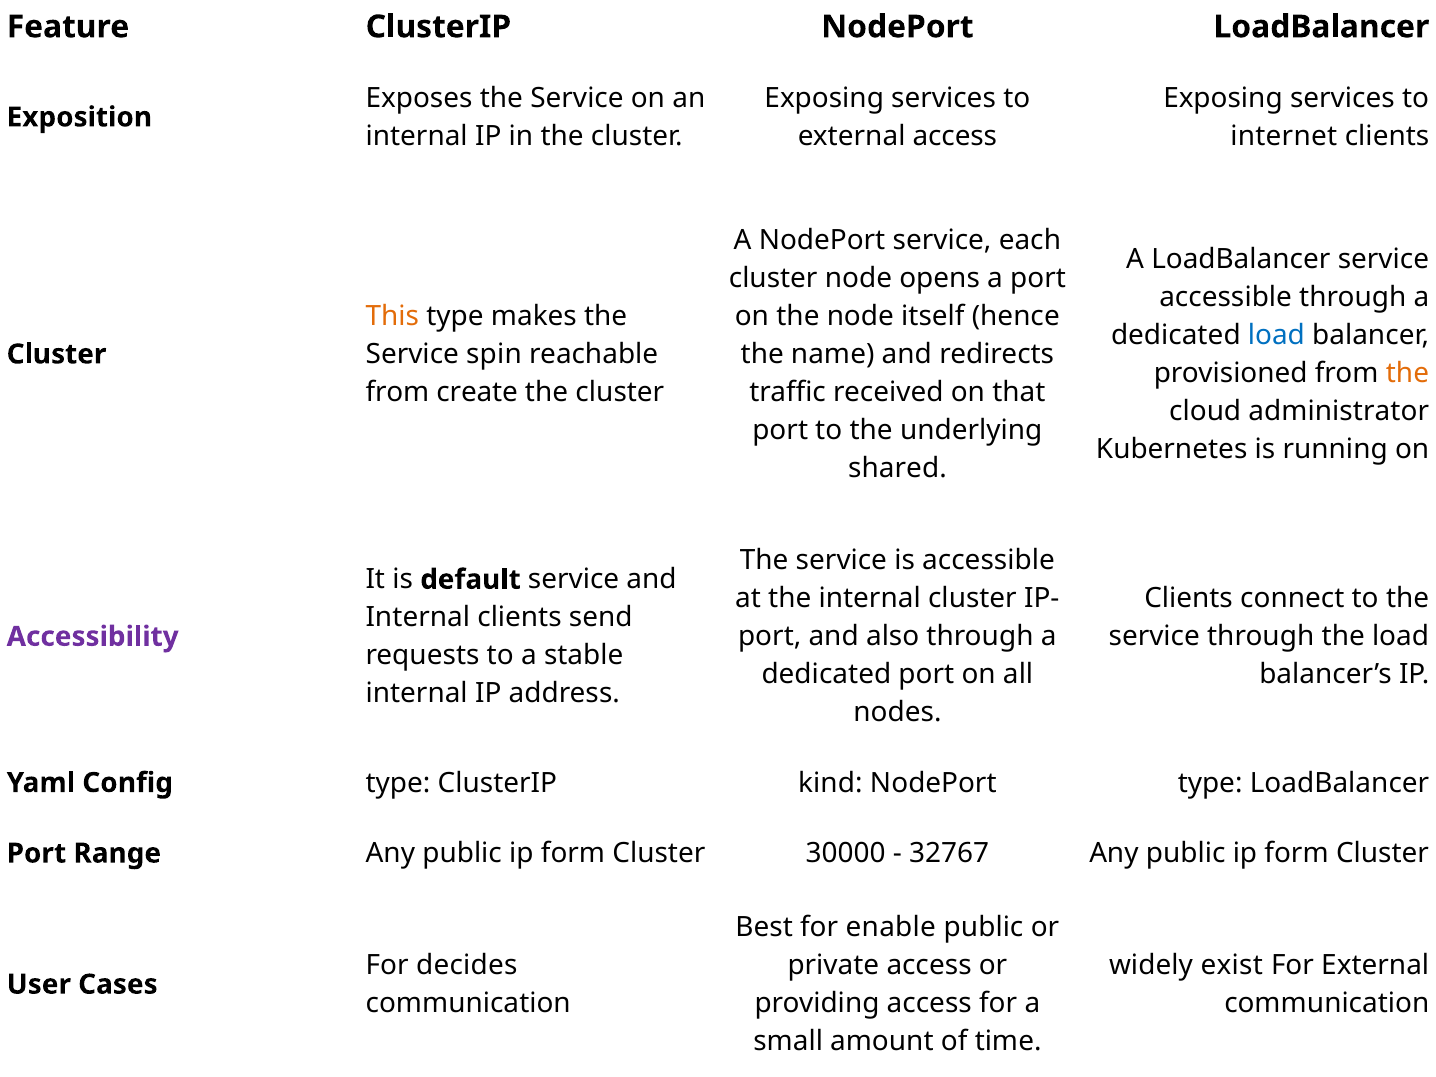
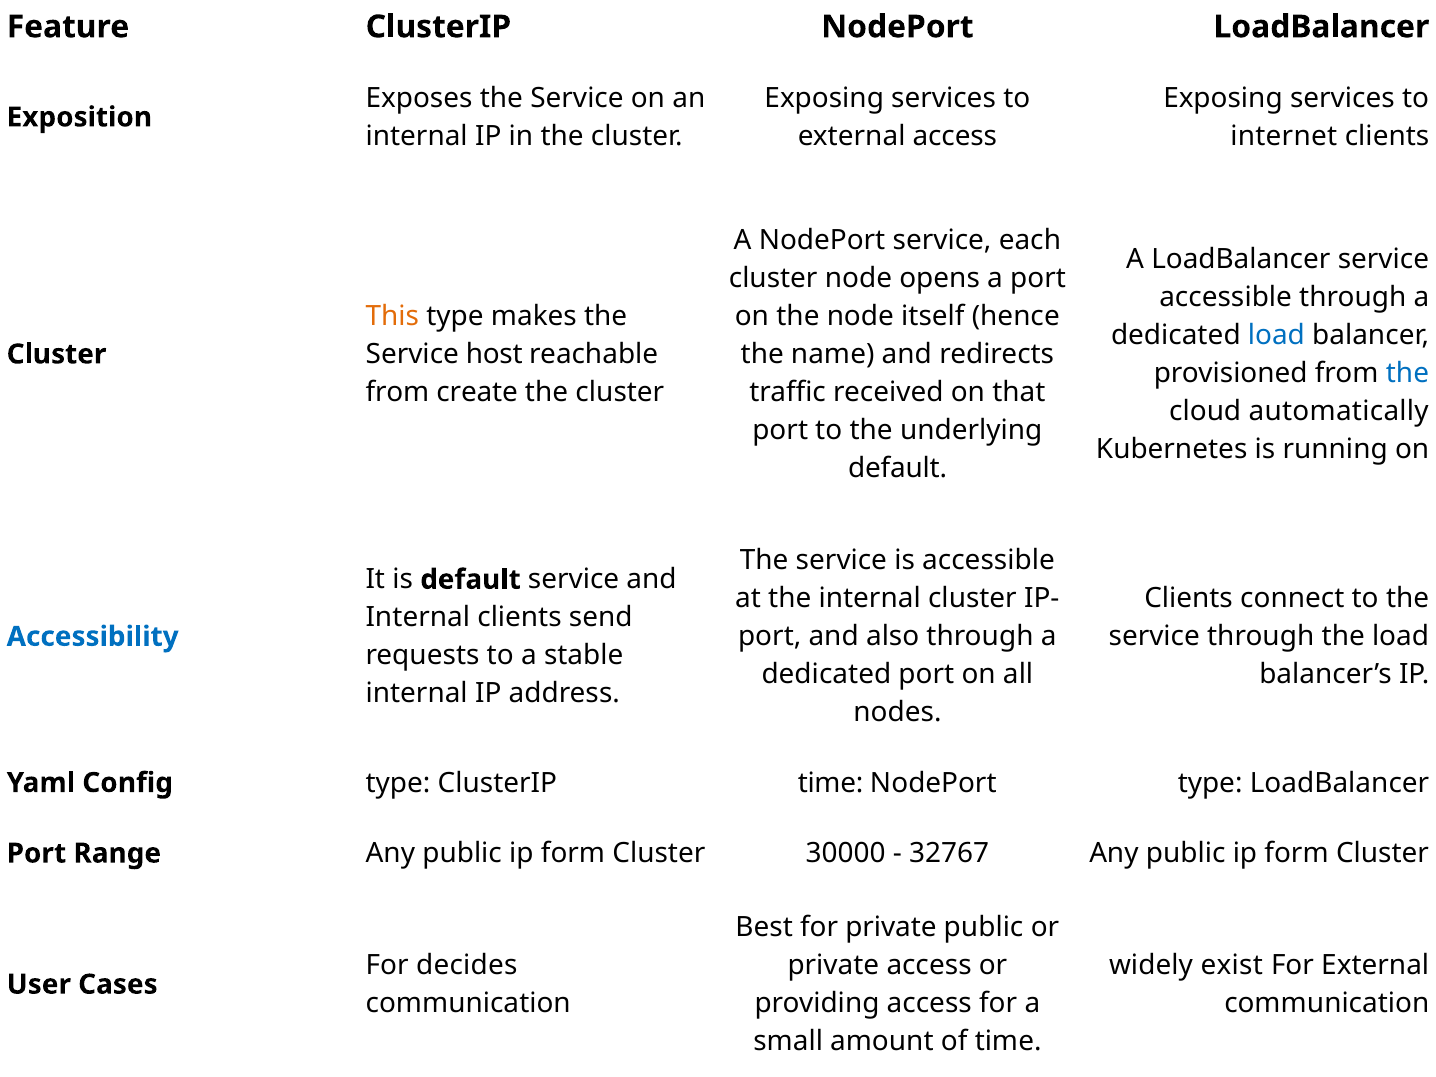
spin: spin -> host
the at (1407, 373) colour: orange -> blue
administrator: administrator -> automatically
shared at (897, 468): shared -> default
Accessibility colour: purple -> blue
ClusterIP kind: kind -> time
for enable: enable -> private
